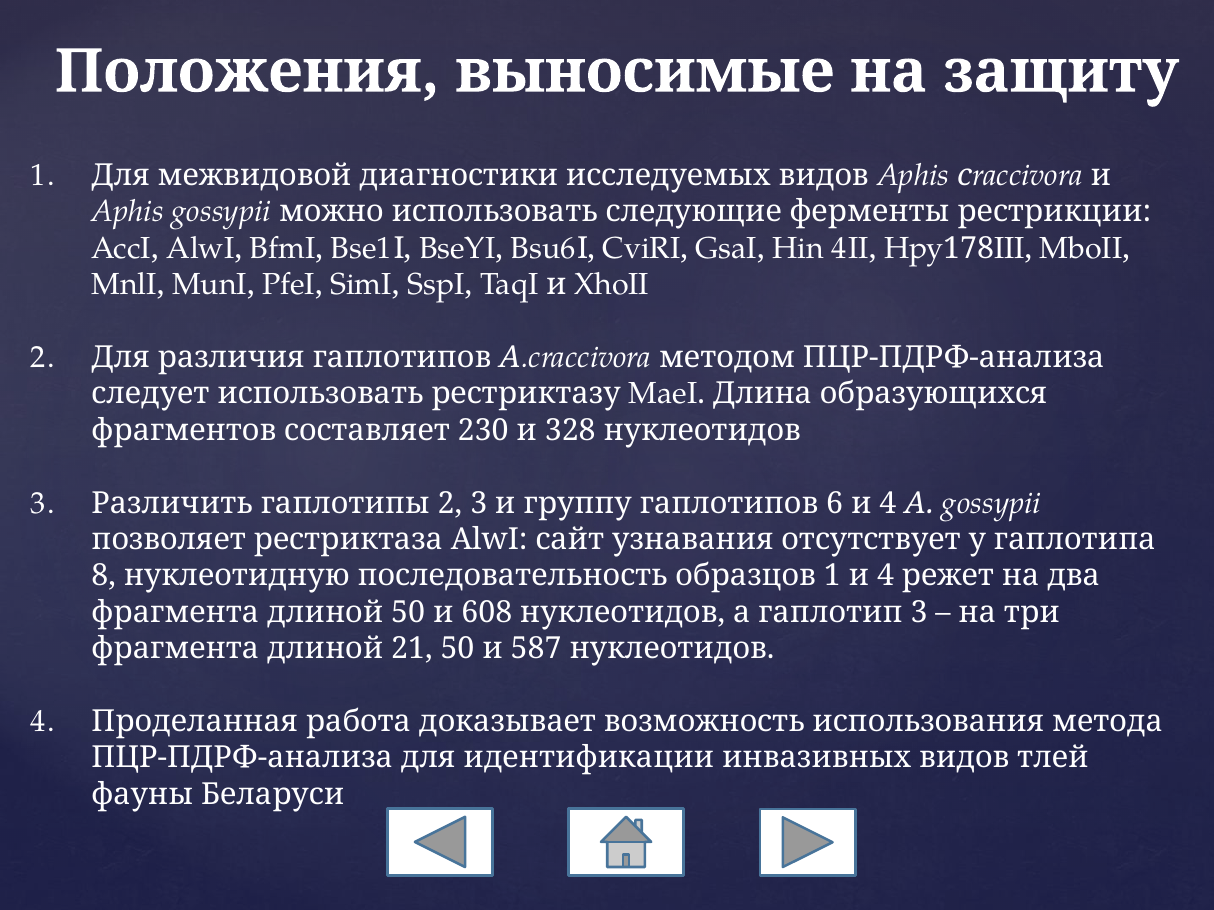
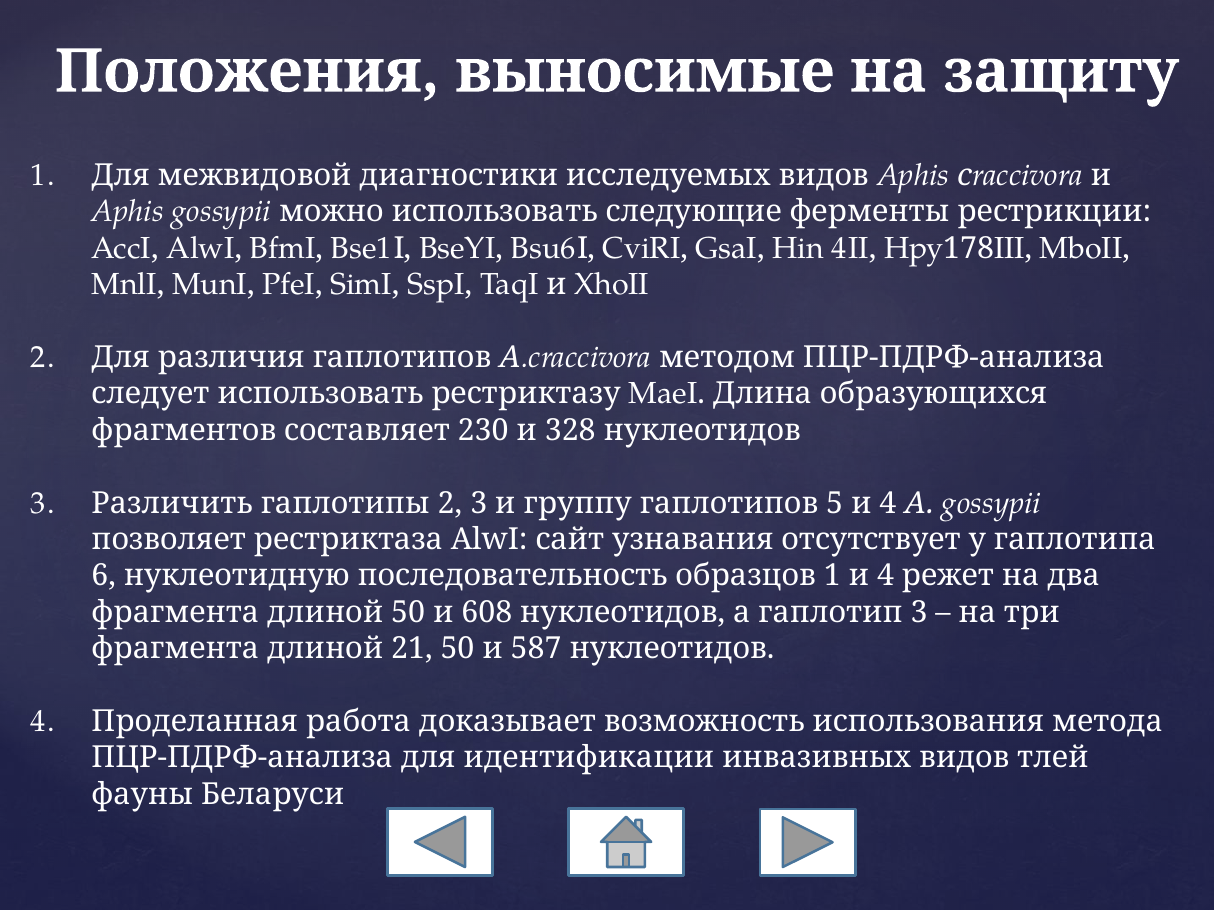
6: 6 -> 5
8: 8 -> 6
